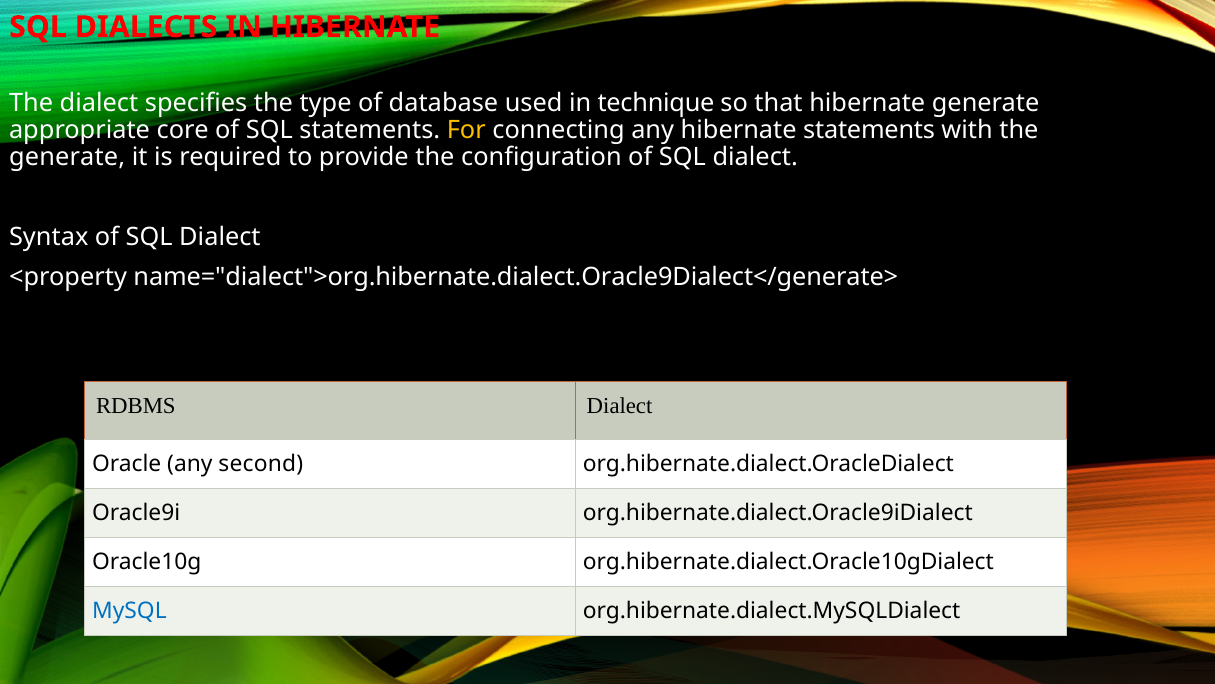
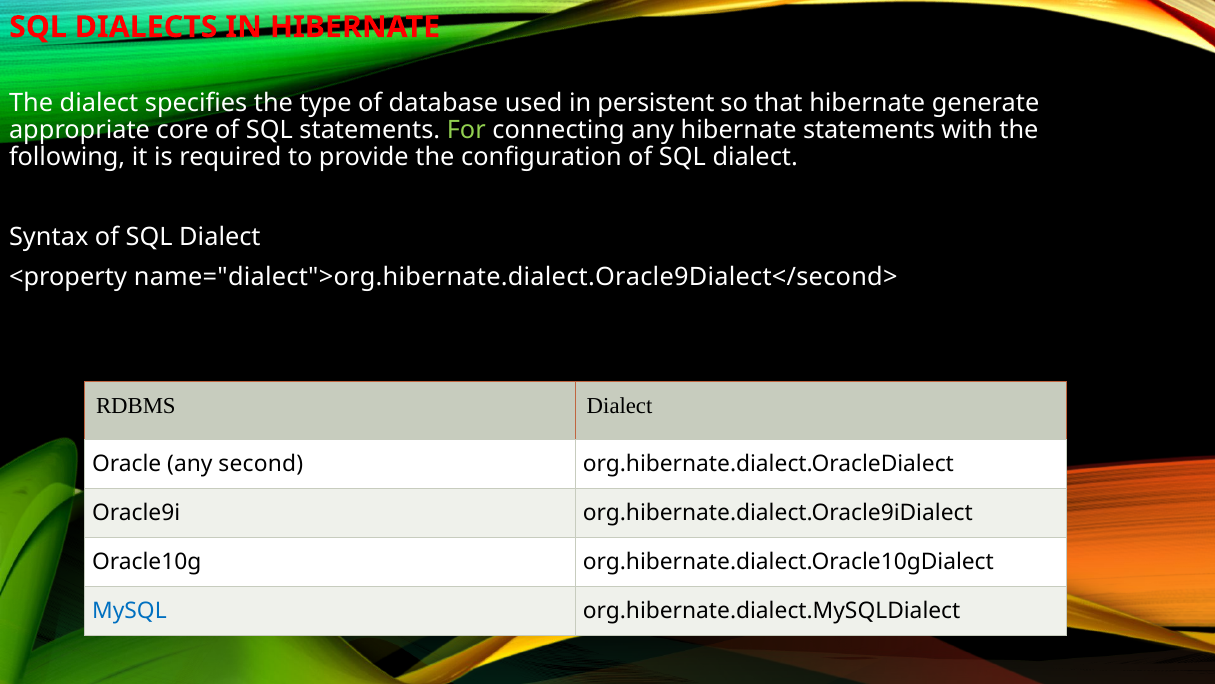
technique: technique -> persistent
For colour: yellow -> light green
generate at (67, 157): generate -> following
name="dialect">org.hibernate.dialect.Oracle9Dialect</generate>: name="dialect">org.hibernate.dialect.Oracle9Dialect</generate> -> name="dialect">org.hibernate.dialect.Oracle9Dialect</second>
